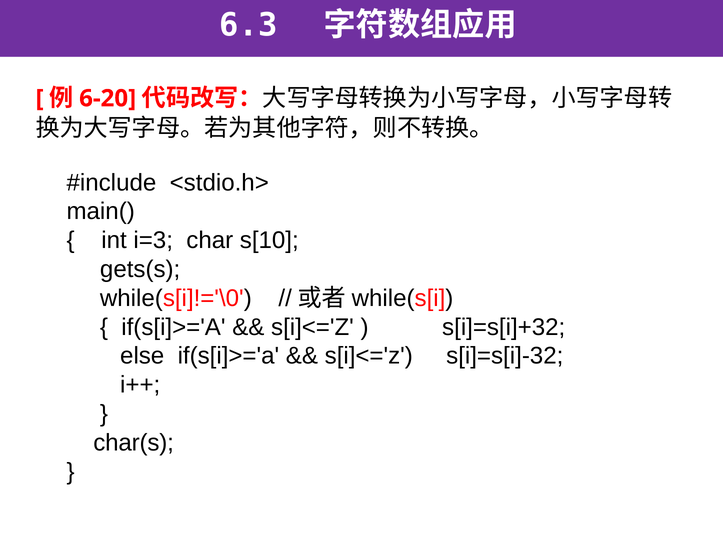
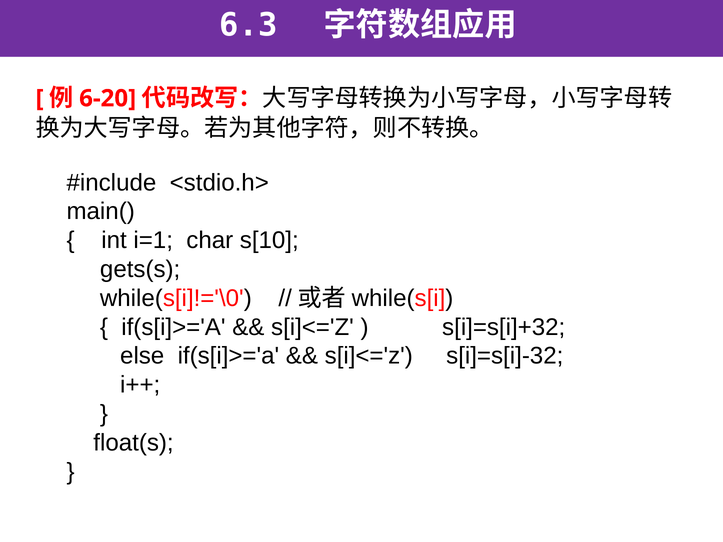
i=3: i=3 -> i=1
char(s: char(s -> float(s
